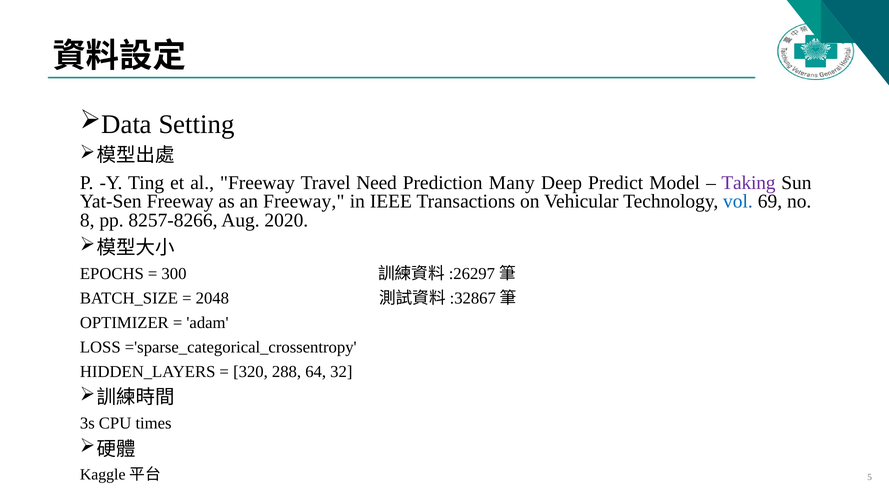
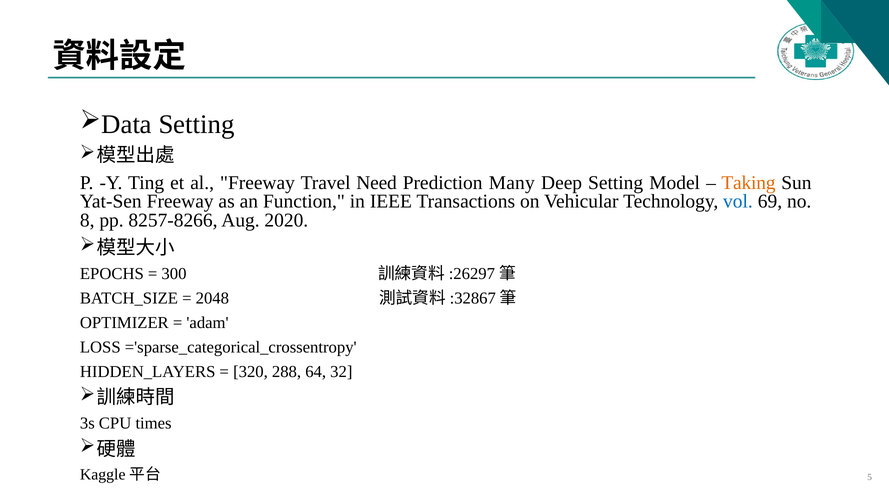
Deep Predict: Predict -> Setting
Taking colour: purple -> orange
an Freeway: Freeway -> Function
